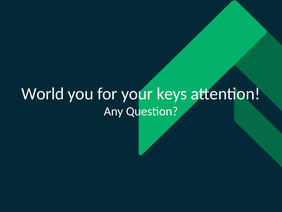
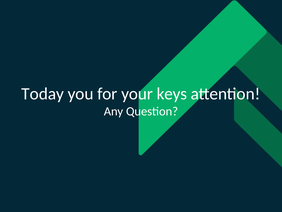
World: World -> Today
